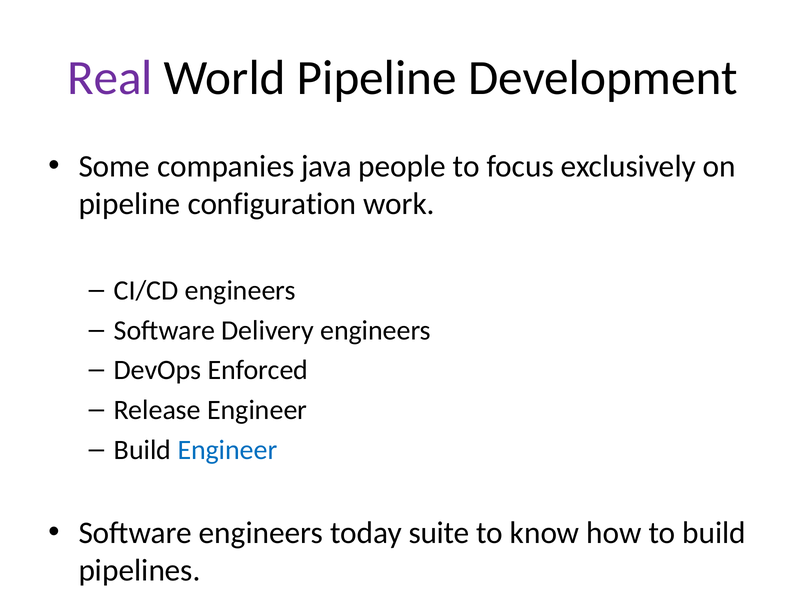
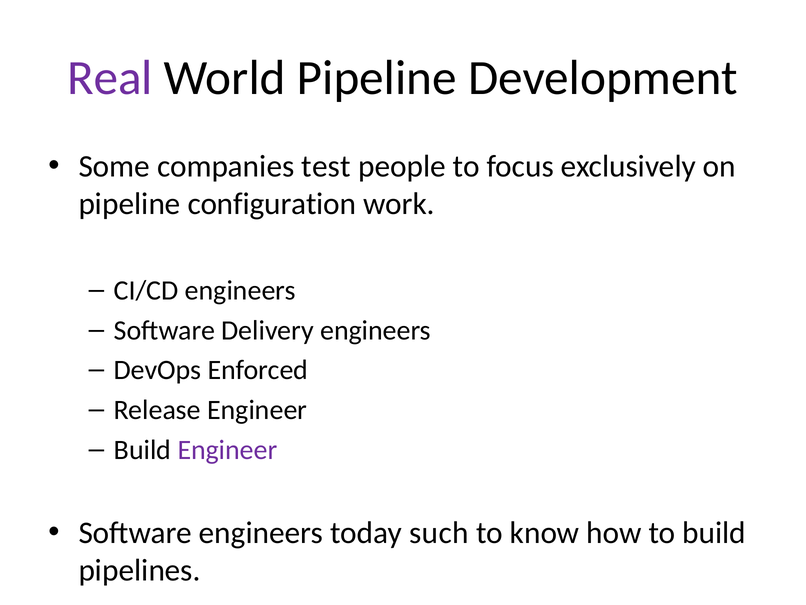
java: java -> test
Engineer at (227, 450) colour: blue -> purple
suite: suite -> such
